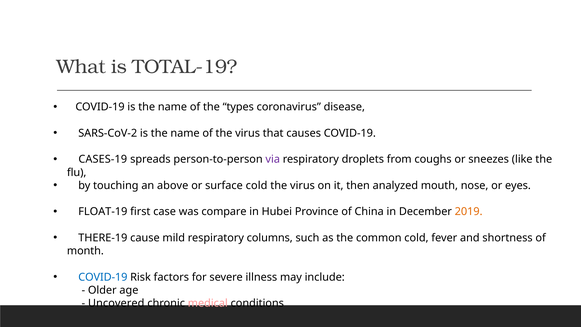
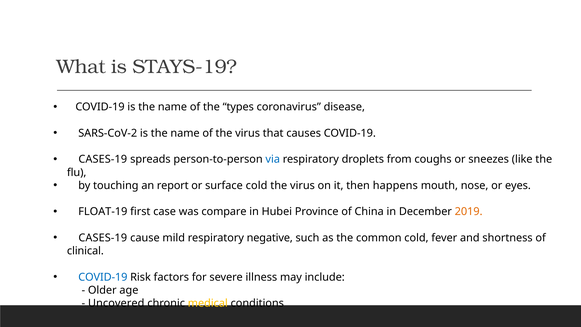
TOTAL-19: TOTAL-19 -> STAYS-19
via colour: purple -> blue
above: above -> report
analyzed: analyzed -> happens
THERE-19 at (103, 238): THERE-19 -> CASES-19
columns: columns -> negative
month: month -> clinical
medical colour: pink -> yellow
